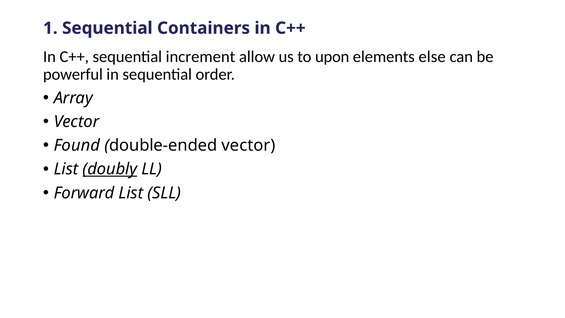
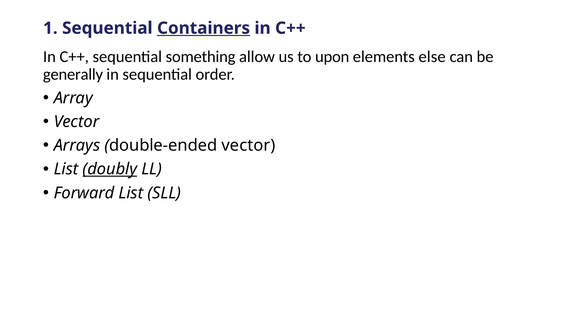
Containers underline: none -> present
increment: increment -> something
powerful: powerful -> generally
Found: Found -> Arrays
